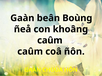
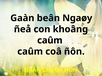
Boùng: Boùng -> Ngaøy
